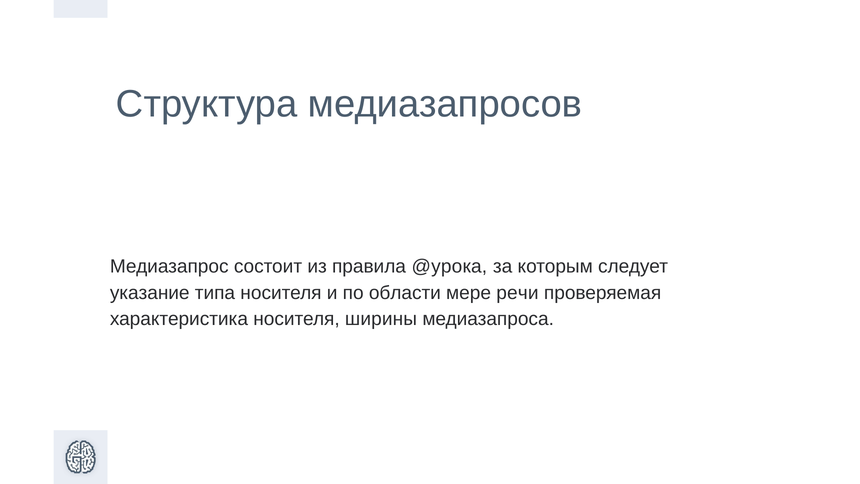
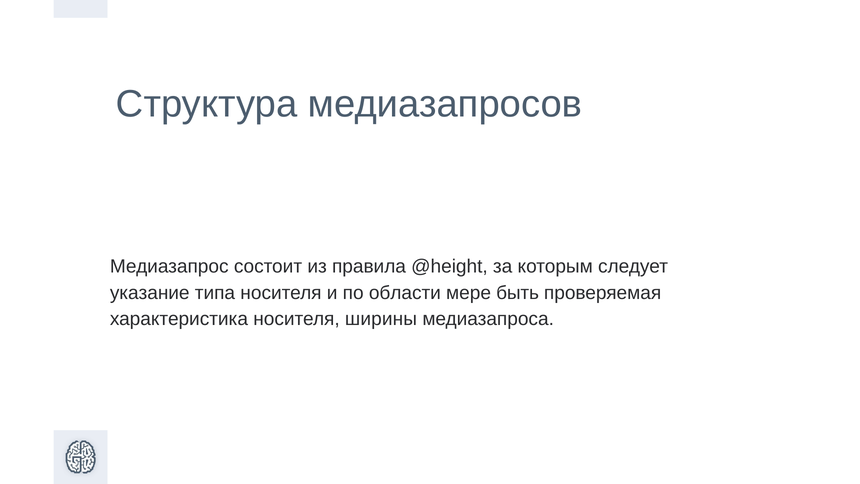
@урока: @урока -> @height
речи: речи -> быть
